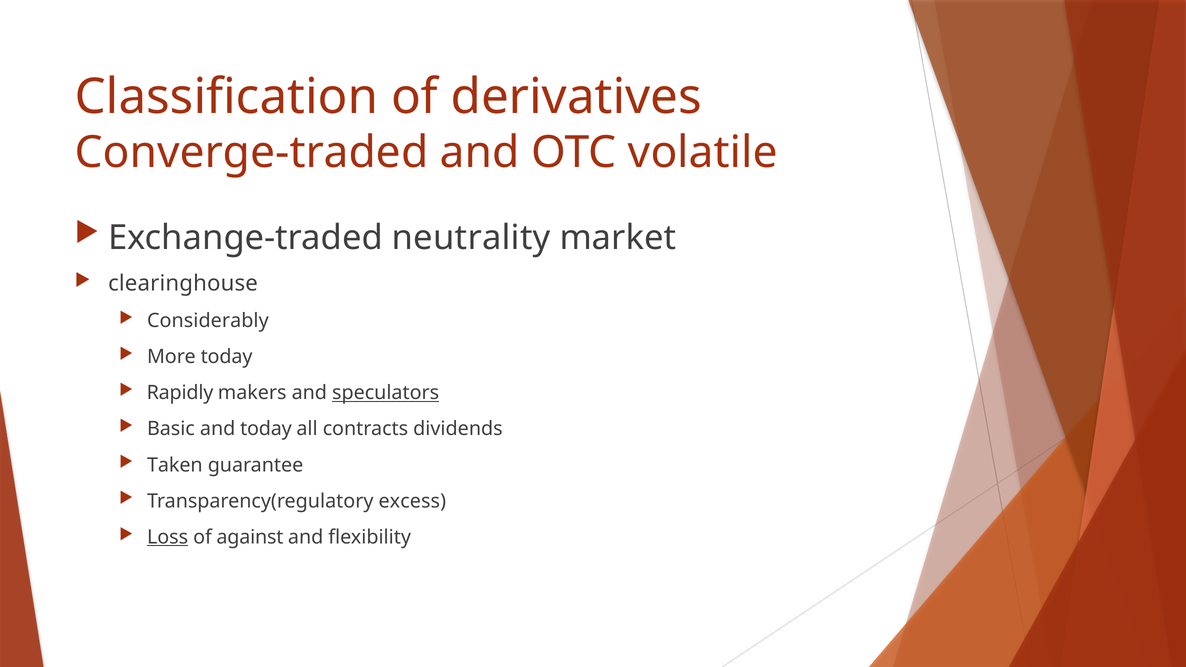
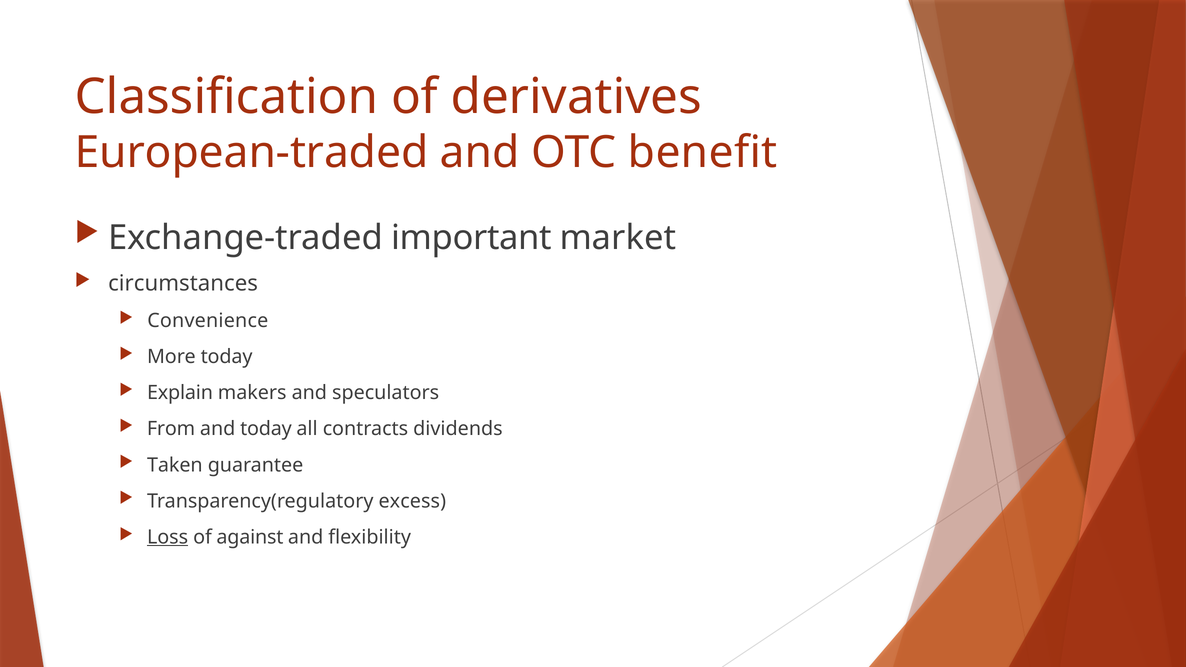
Converge-traded: Converge-traded -> European-traded
volatile: volatile -> benefit
neutrality: neutrality -> important
clearinghouse: clearinghouse -> circumstances
Considerably: Considerably -> Convenience
Rapidly: Rapidly -> Explain
speculators underline: present -> none
Basic: Basic -> From
